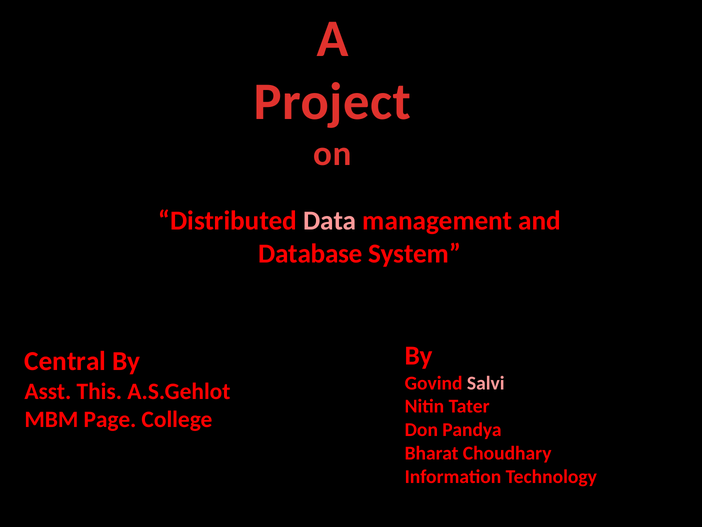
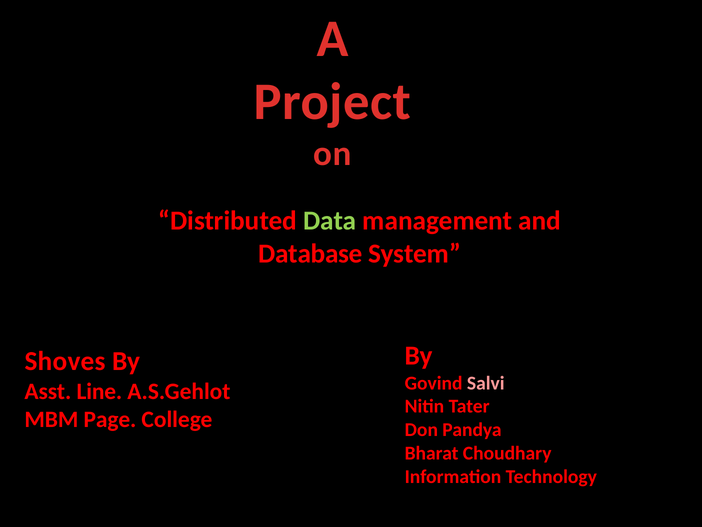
Data colour: pink -> light green
Central: Central -> Shoves
This: This -> Line
